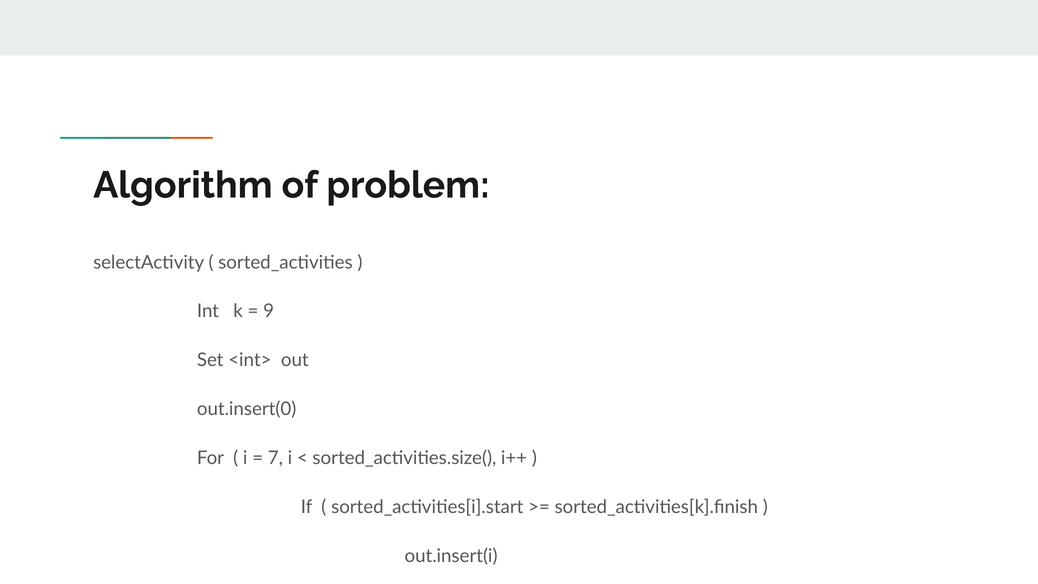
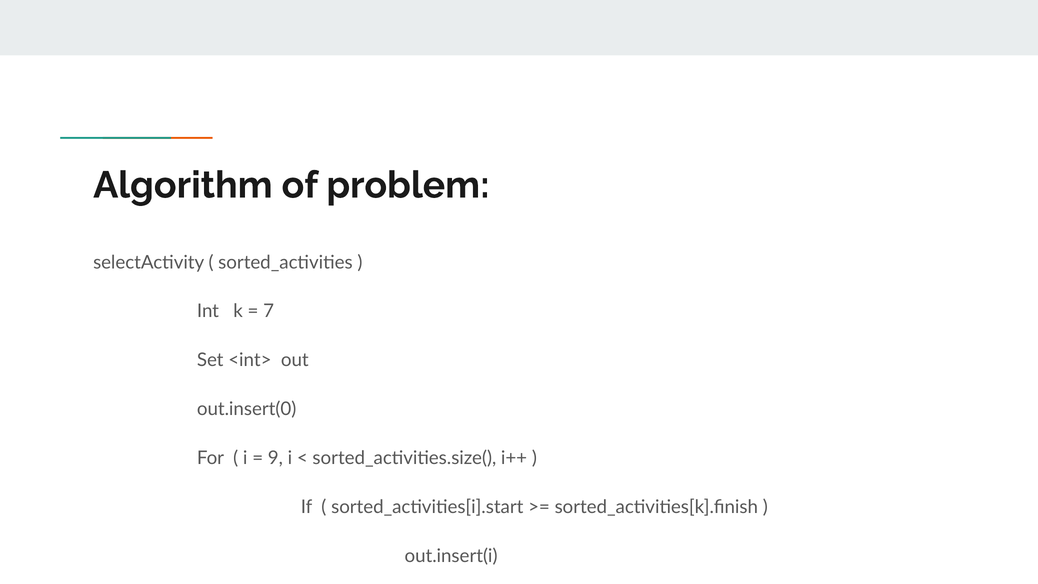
9: 9 -> 7
7: 7 -> 9
